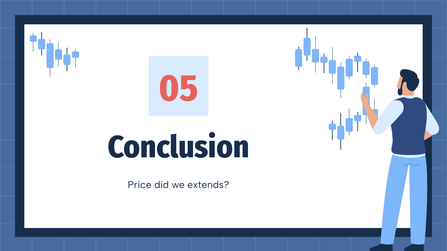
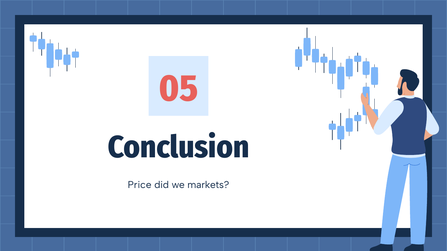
extends: extends -> markets
